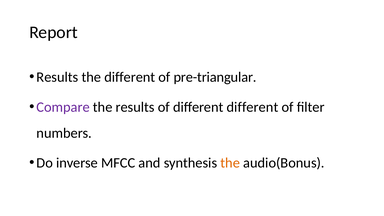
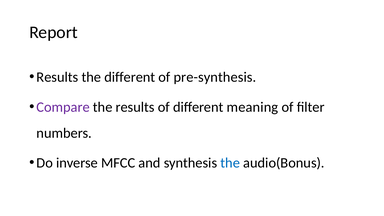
pre-triangular: pre-triangular -> pre-synthesis
different different: different -> meaning
the at (230, 163) colour: orange -> blue
